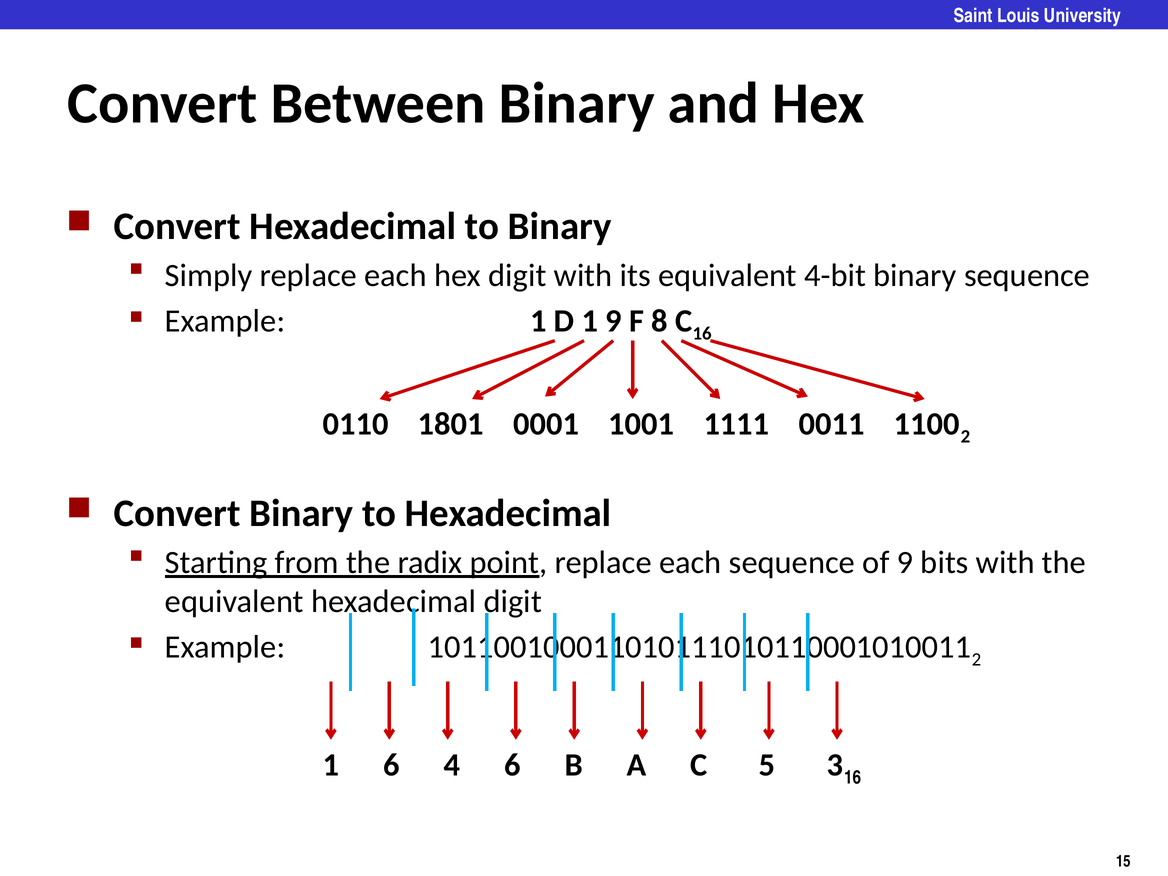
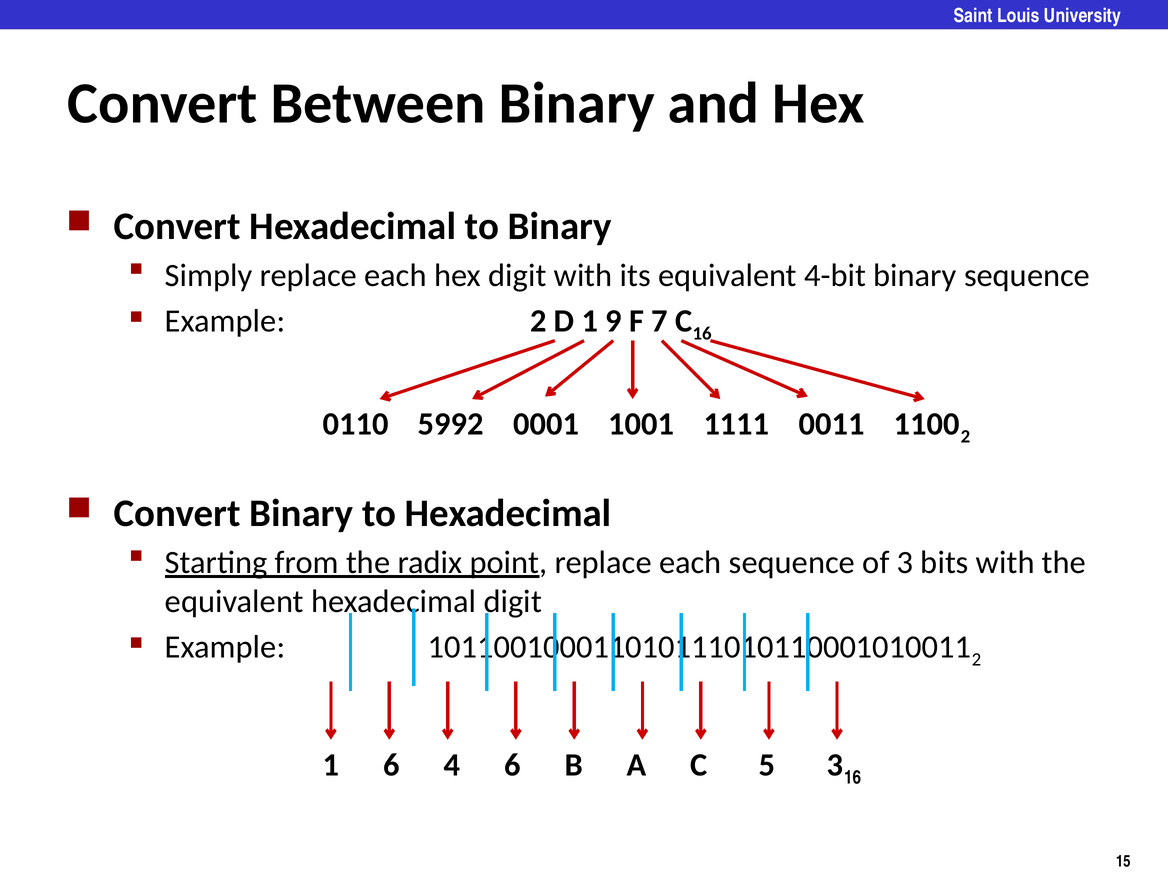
Example 1: 1 -> 2
8: 8 -> 7
1801: 1801 -> 5992
of 9: 9 -> 3
